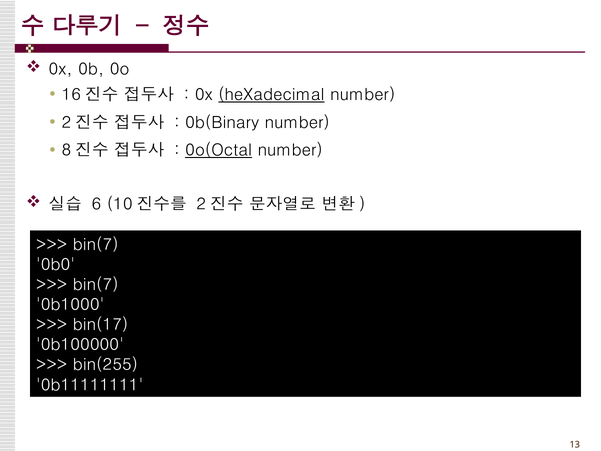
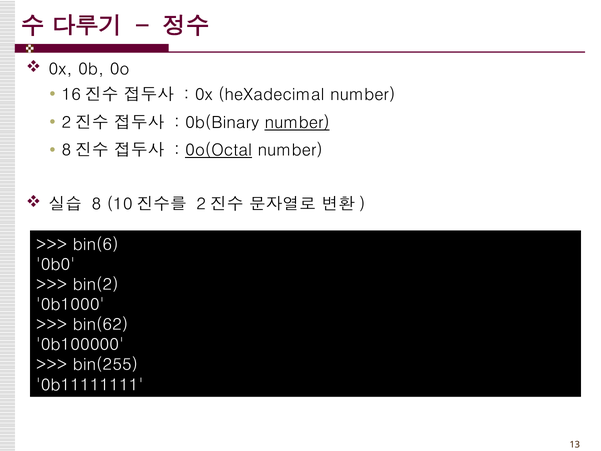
heXadecimal underline: present -> none
number at (297, 123) underline: none -> present
6: 6 -> 8
bin(7 at (96, 245): bin(7 -> bin(6
bin(7 at (96, 285): bin(7 -> bin(2
bin(17: bin(17 -> bin(62
